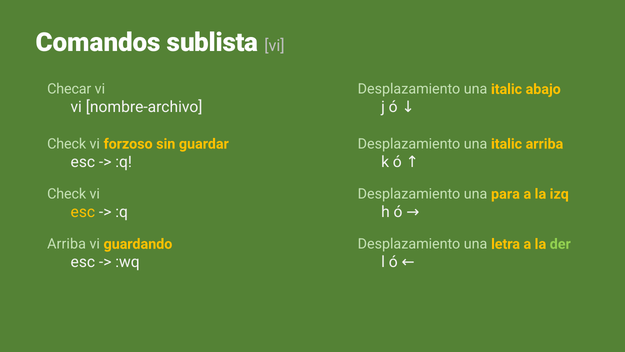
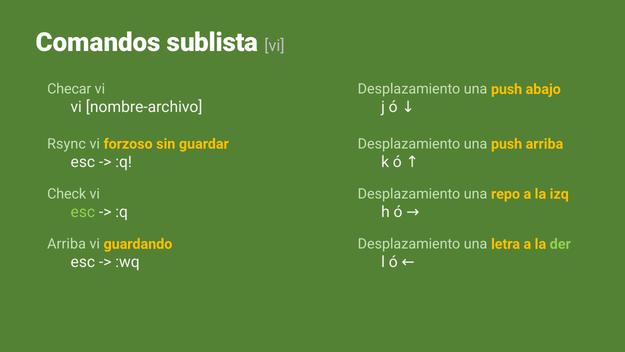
italic at (507, 89): italic -> push
Check at (67, 144): Check -> Rsync
italic at (507, 144): italic -> push
para: para -> repo
esc at (83, 212) colour: yellow -> light green
